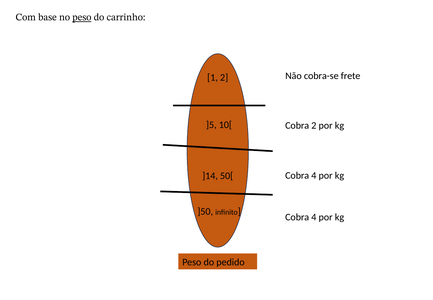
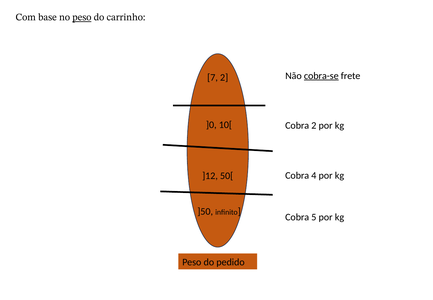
cobra-se underline: none -> present
1: 1 -> 7
]5: ]5 -> ]0
]14: ]14 -> ]12
4 at (314, 217): 4 -> 5
